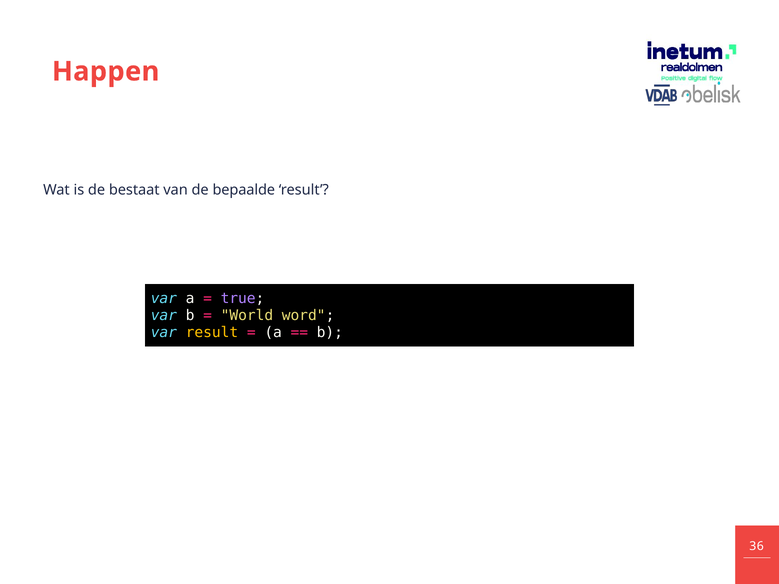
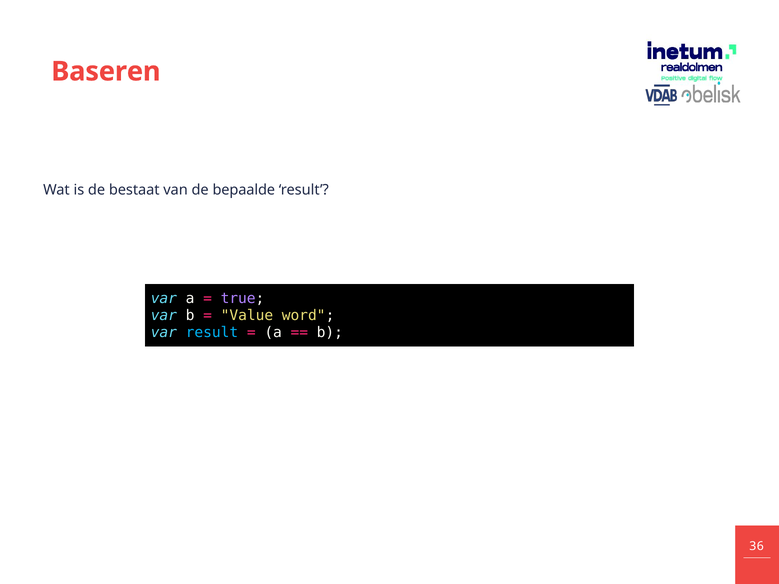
Happen: Happen -> Baseren
World: World -> Value
result at (212, 333) colour: yellow -> light blue
